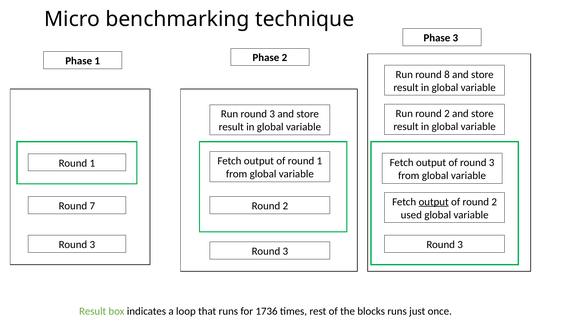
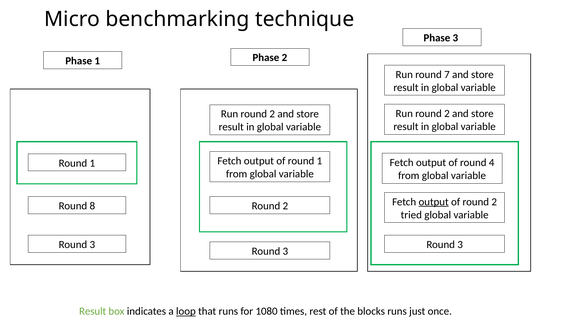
8: 8 -> 7
3 at (272, 114): 3 -> 2
of round 3: 3 -> 4
7: 7 -> 8
used: used -> tried
loop underline: none -> present
1736: 1736 -> 1080
